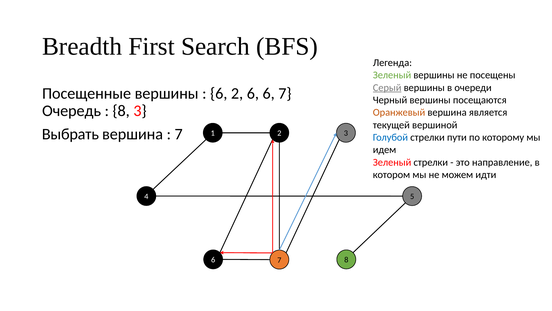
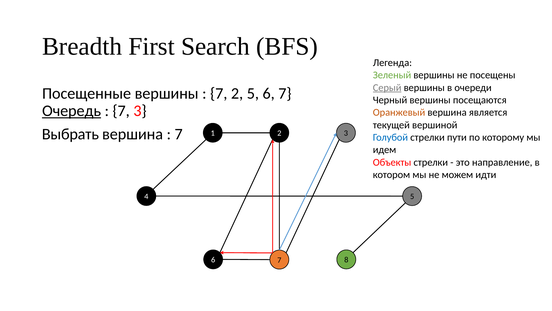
6 at (219, 93): 6 -> 7
2 6: 6 -> 5
Очередь underline: none -> present
8 at (121, 111): 8 -> 7
Зеленый at (392, 162): Зеленый -> Объекты
